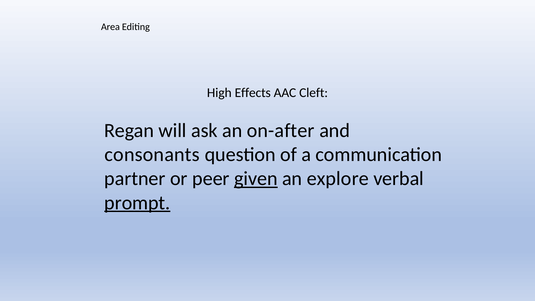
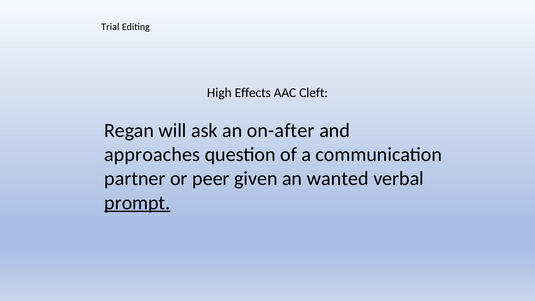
Area: Area -> Trial
consonants: consonants -> approaches
given underline: present -> none
explore: explore -> wanted
